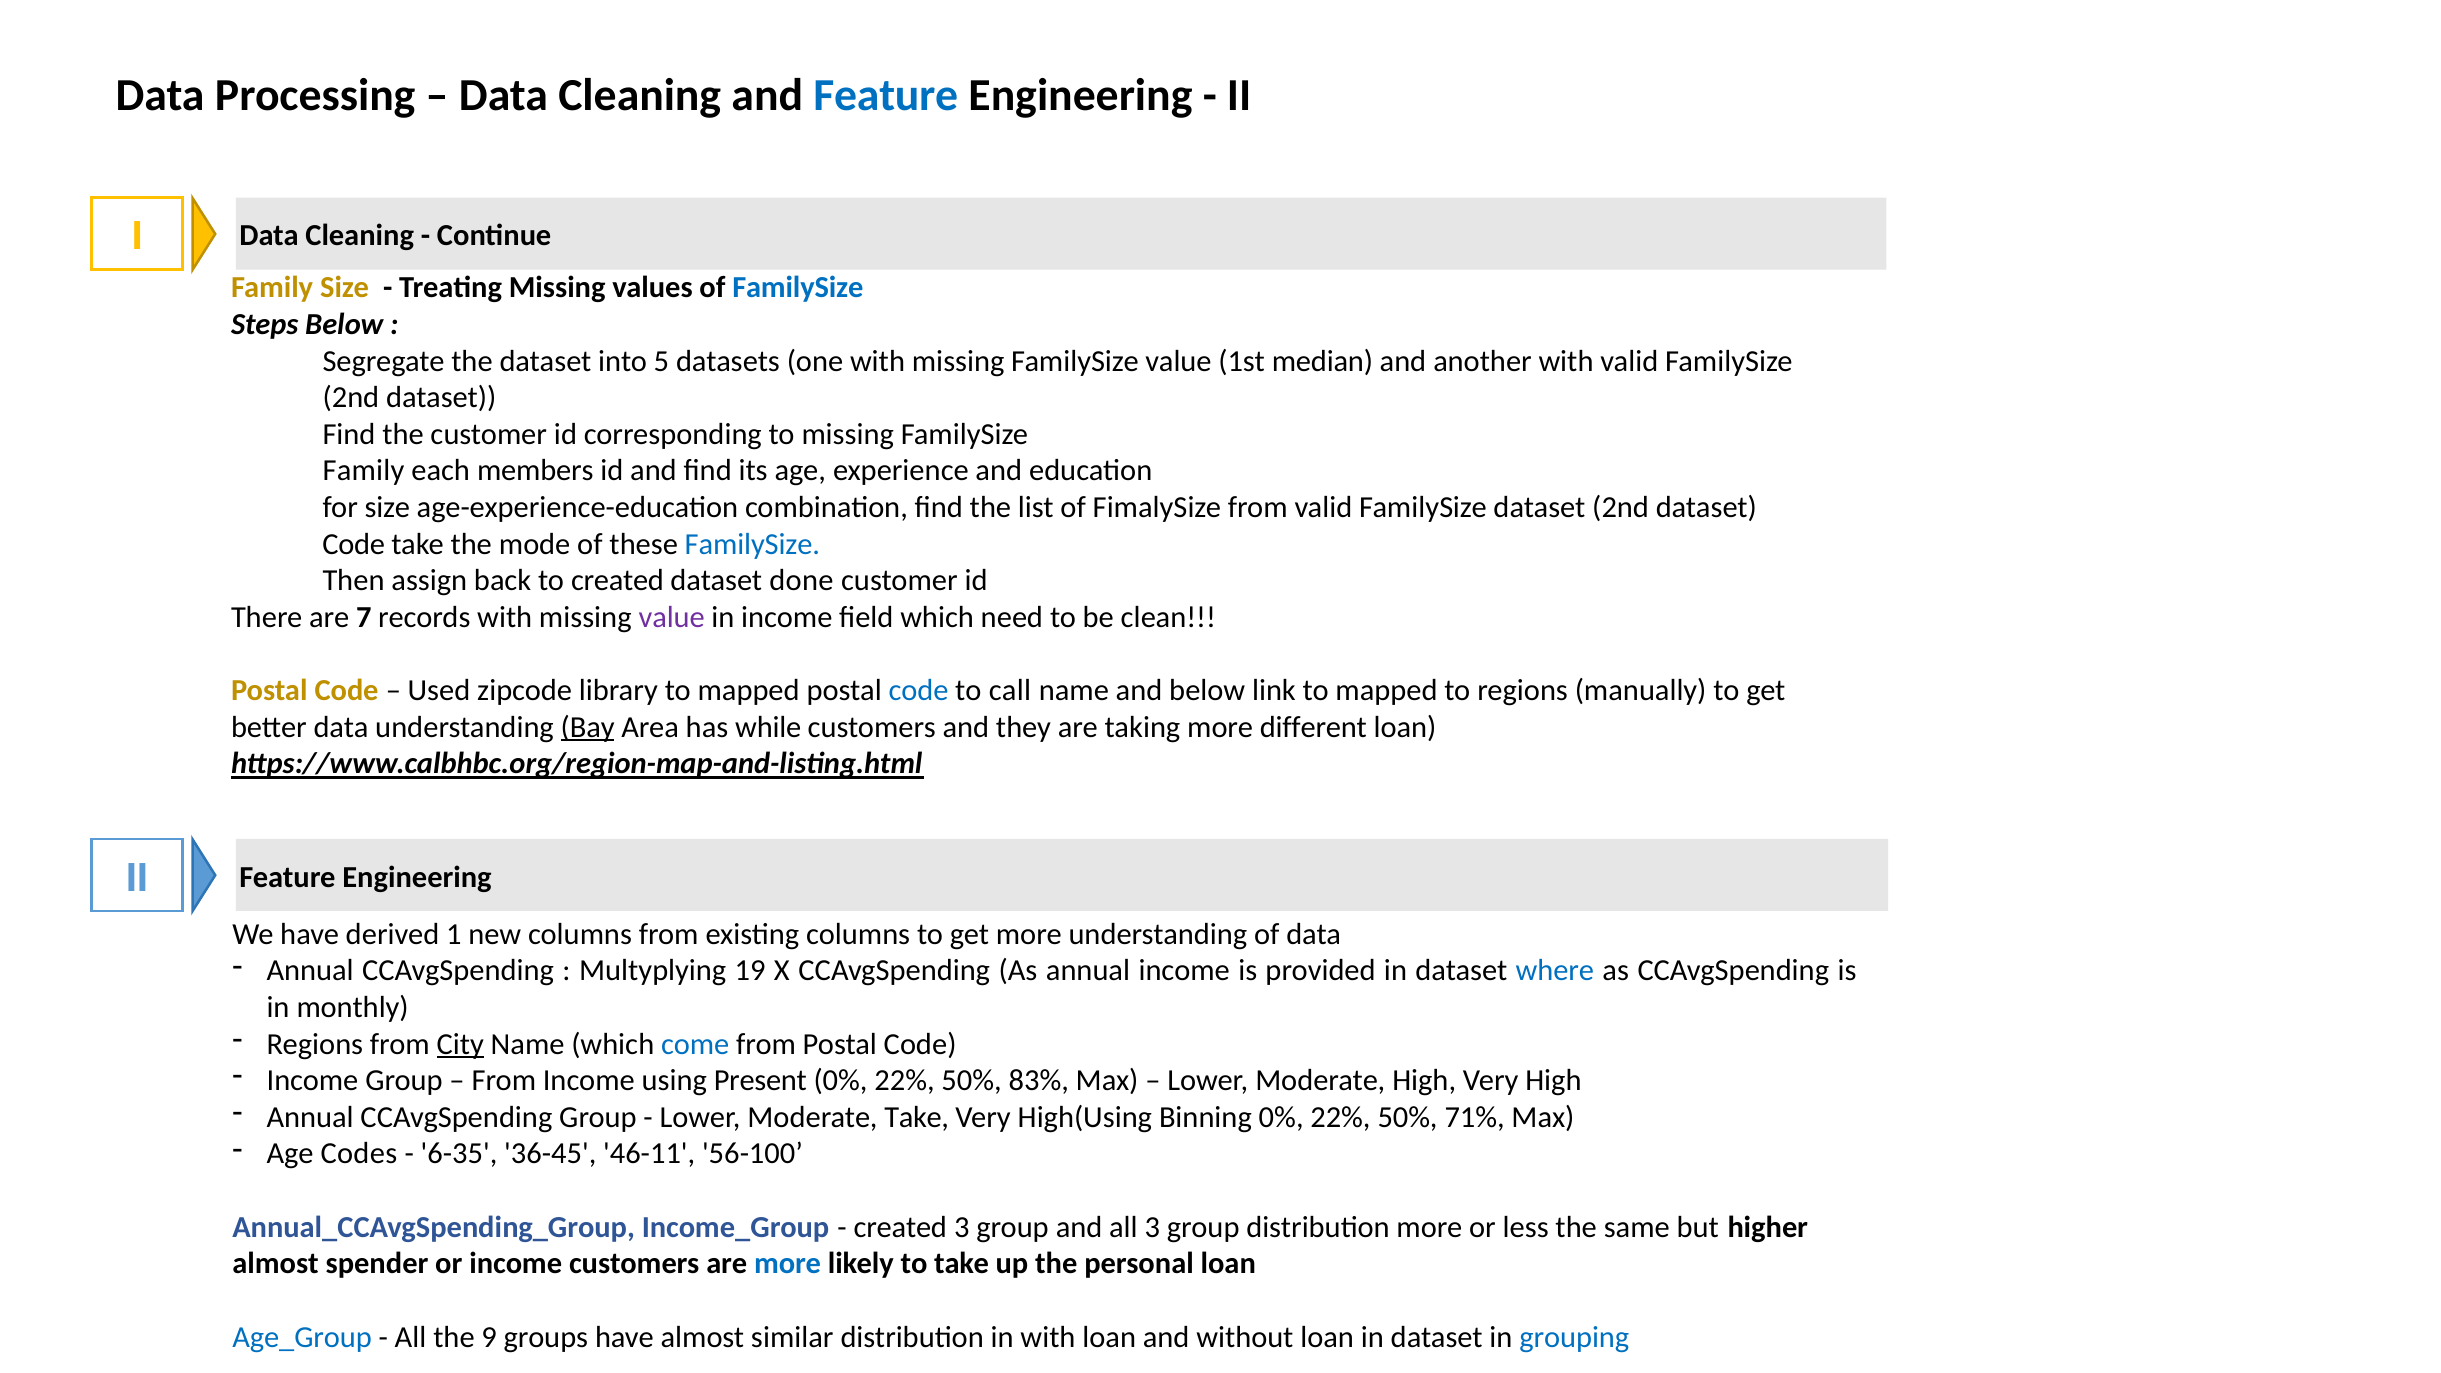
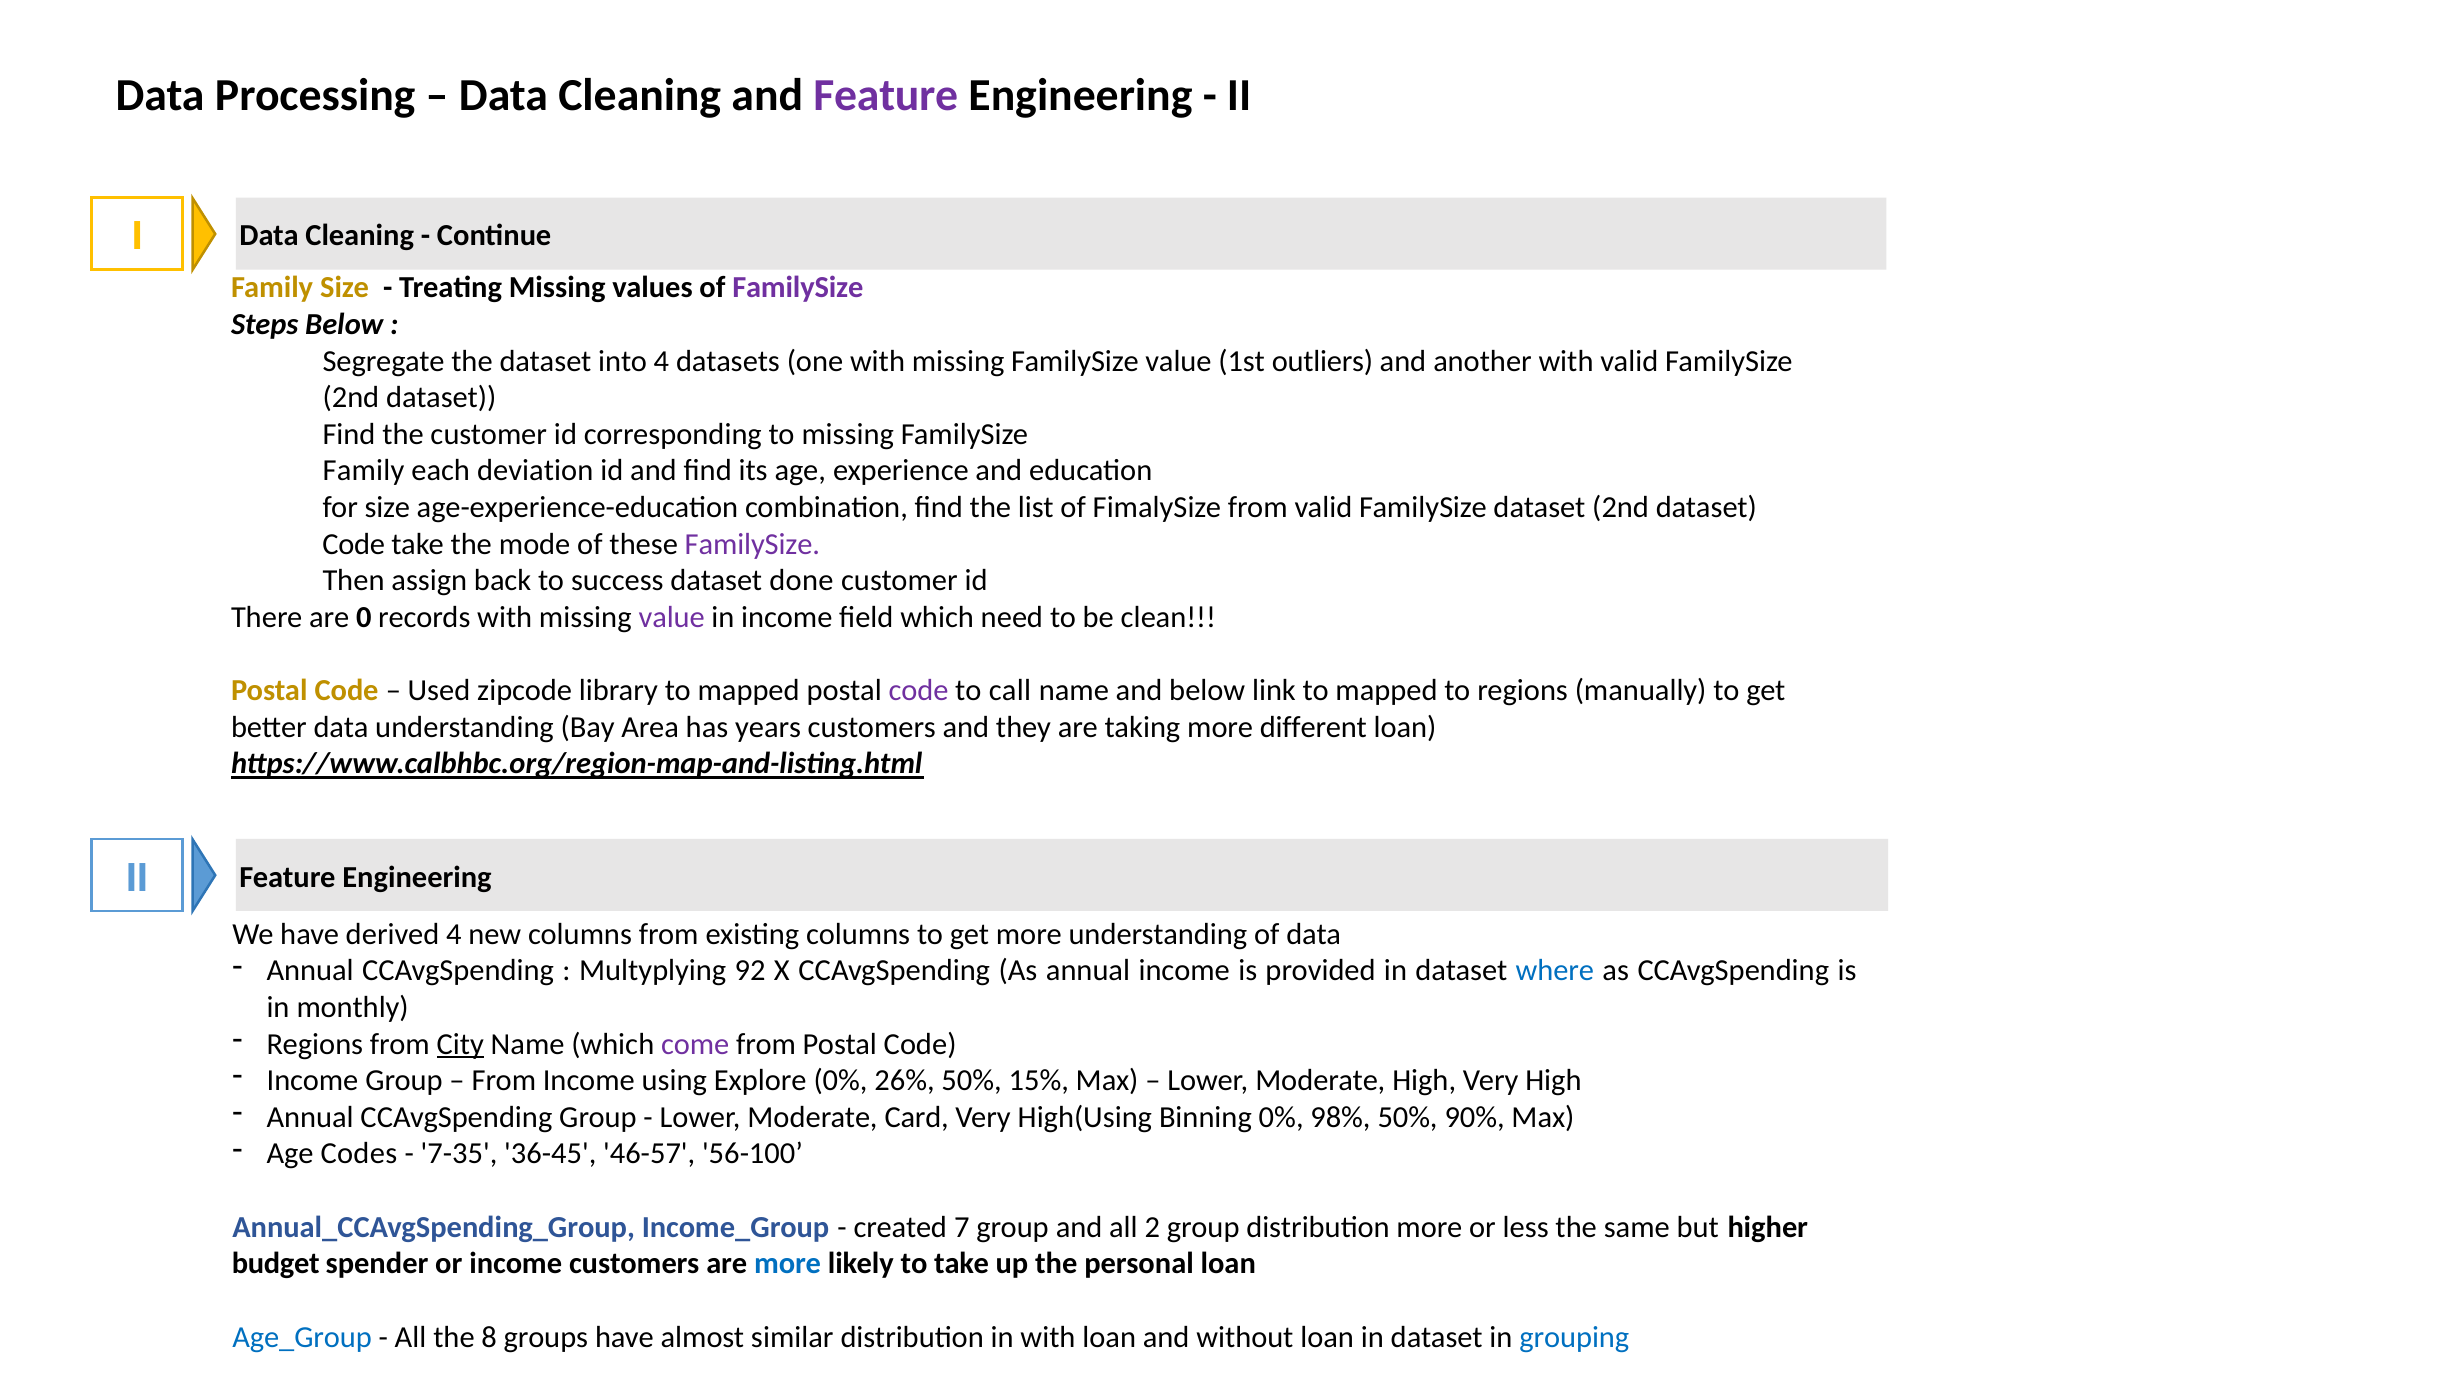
Feature at (886, 95) colour: blue -> purple
FamilySize at (798, 288) colour: blue -> purple
into 5: 5 -> 4
median: median -> outliers
members: members -> deviation
FamilySize at (752, 544) colour: blue -> purple
to created: created -> success
7: 7 -> 0
code at (919, 691) colour: blue -> purple
Bay underline: present -> none
while: while -> years
derived 1: 1 -> 4
19: 19 -> 92
come colour: blue -> purple
Present: Present -> Explore
22% at (905, 1081): 22% -> 26%
83%: 83% -> 15%
Moderate Take: Take -> Card
Binning 0% 22%: 22% -> 98%
71%: 71% -> 90%
6-35: 6-35 -> 7-35
46-11: 46-11 -> 46-57
created 3: 3 -> 7
all 3: 3 -> 2
almost at (276, 1264): almost -> budget
9: 9 -> 8
